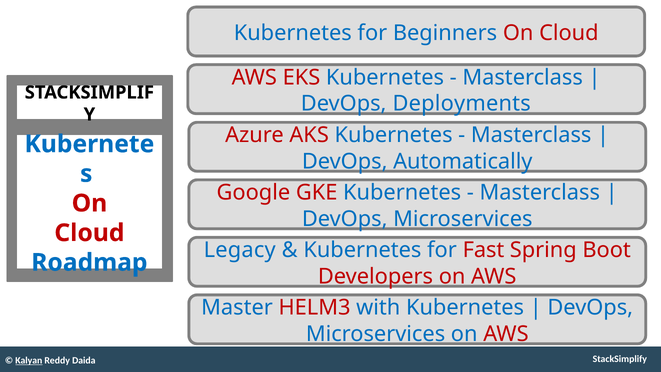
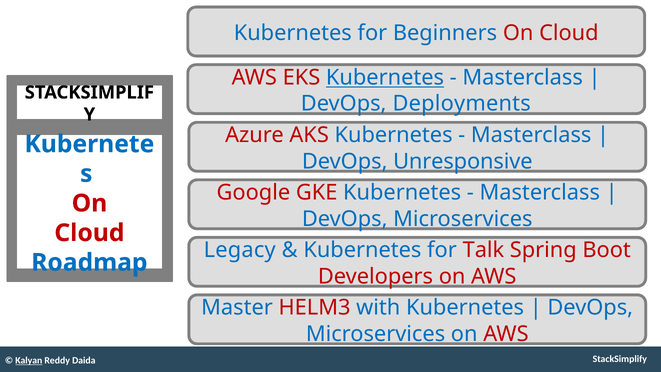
Kubernetes at (385, 78) underline: none -> present
Automatically: Automatically -> Unresponsive
Fast: Fast -> Talk
